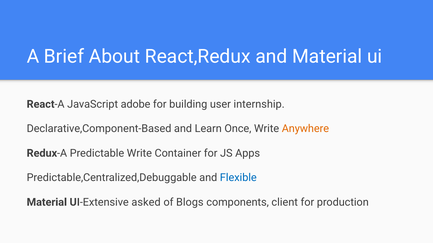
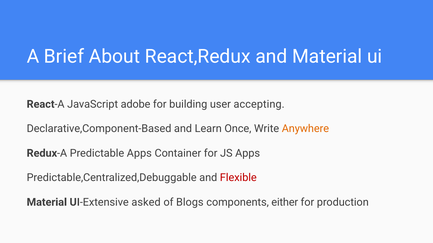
internship: internship -> accepting
Predictable Write: Write -> Apps
Flexible colour: blue -> red
client: client -> either
